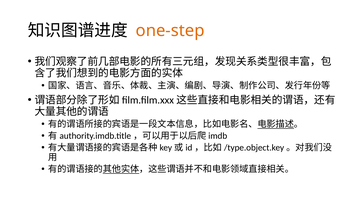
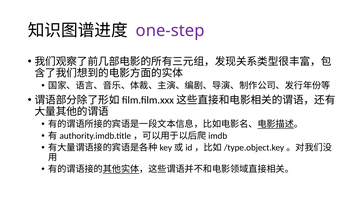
one-step colour: orange -> purple
